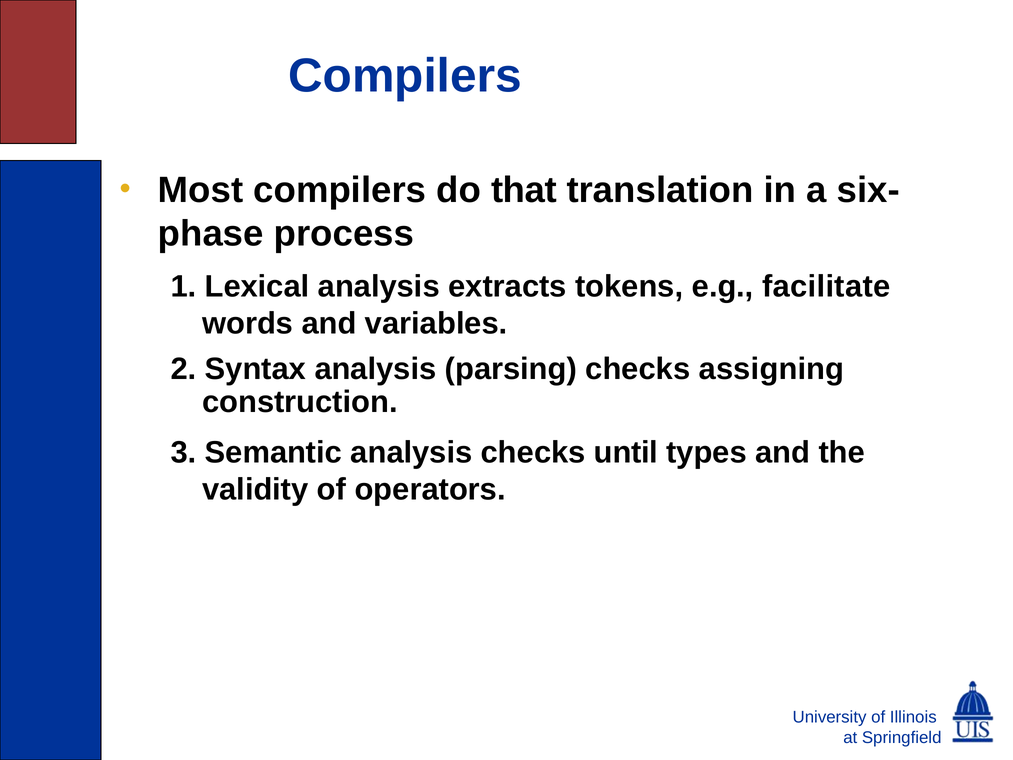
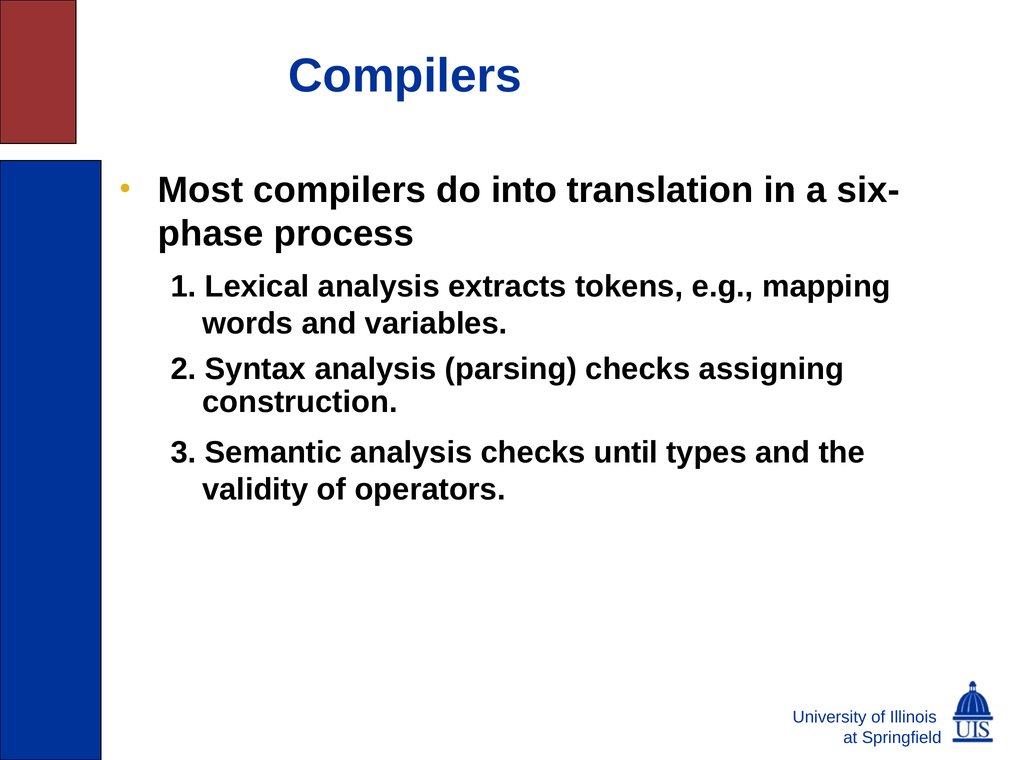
that: that -> into
facilitate: facilitate -> mapping
